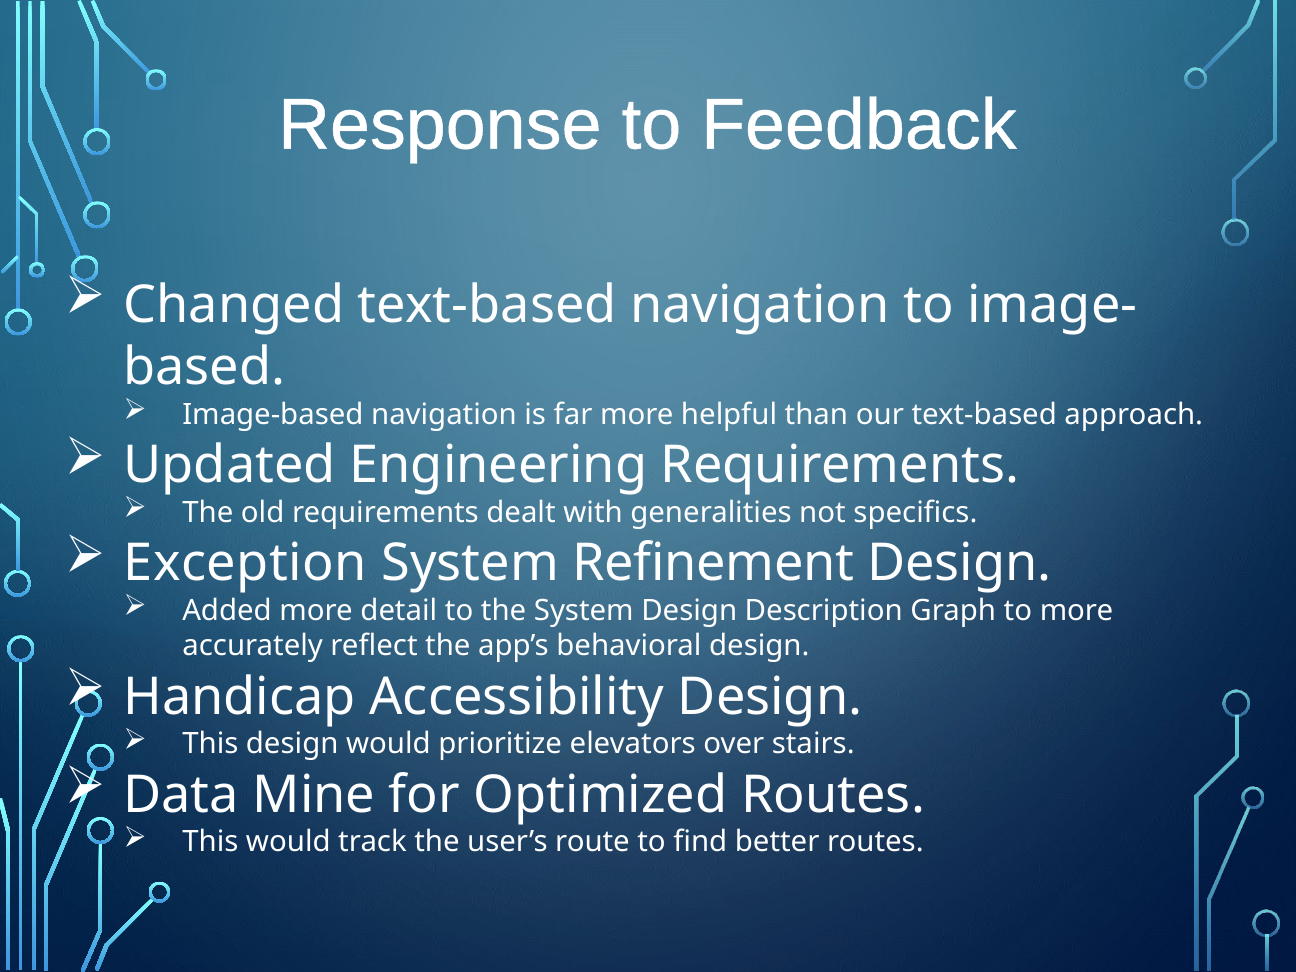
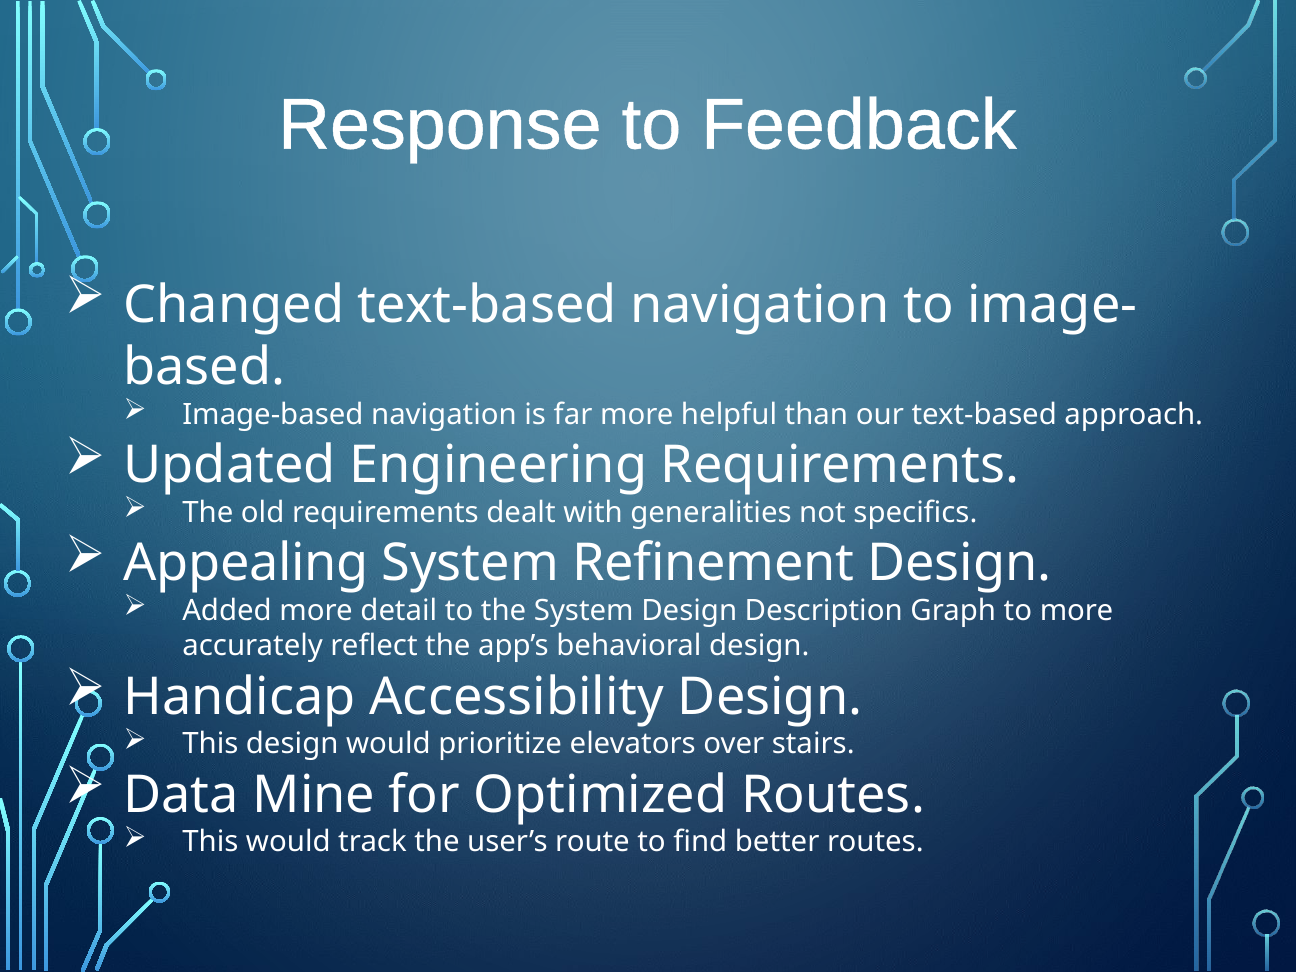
Exception: Exception -> Appealing
